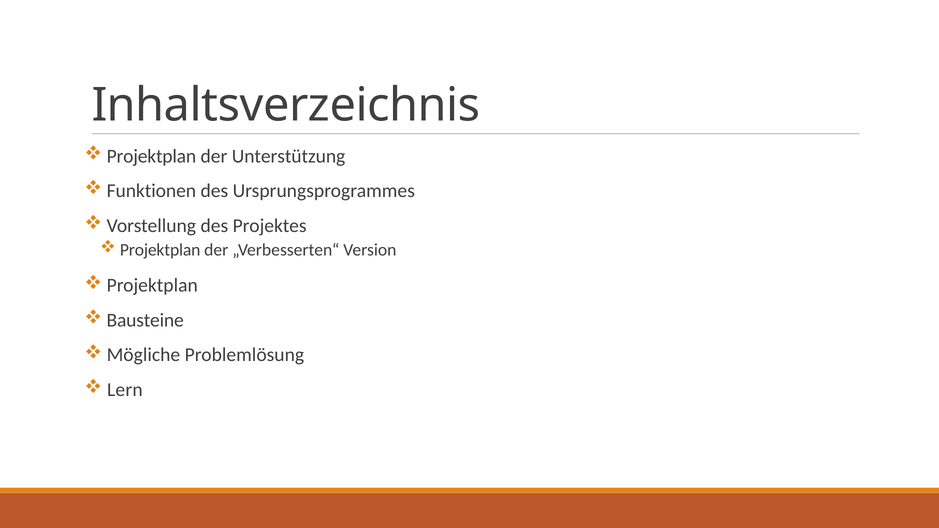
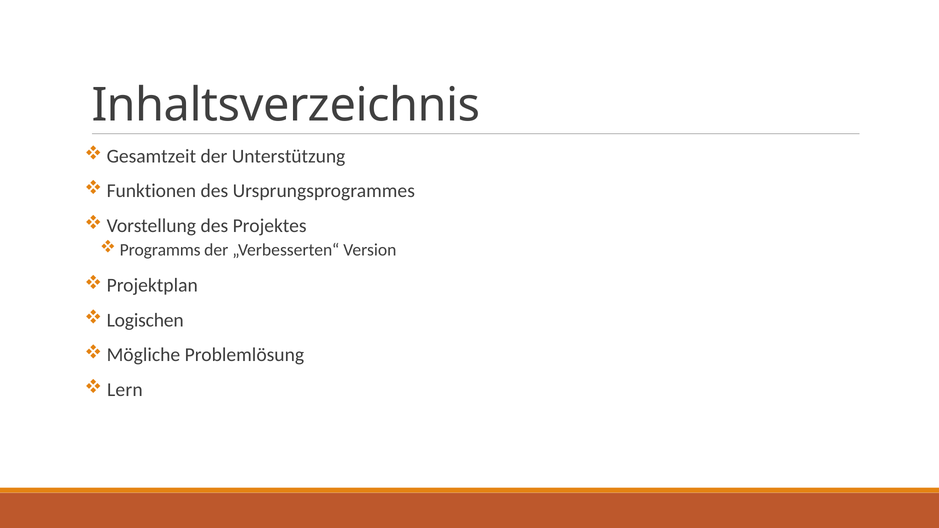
Projektplan at (151, 156): Projektplan -> Gesamtzeit
Projektplan at (160, 250): Projektplan -> Programms
Bausteine: Bausteine -> Logischen
